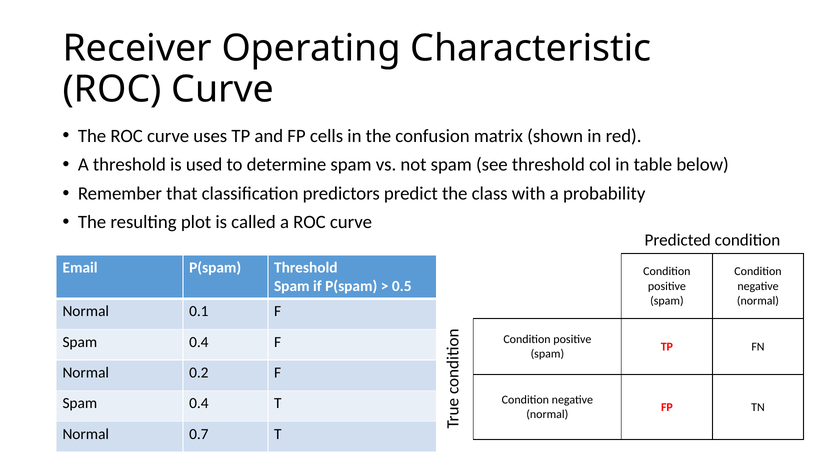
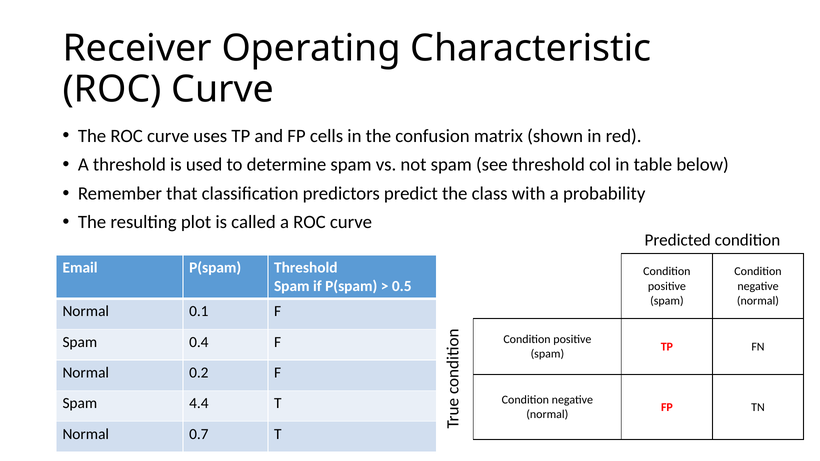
0.4 at (199, 404): 0.4 -> 4.4
